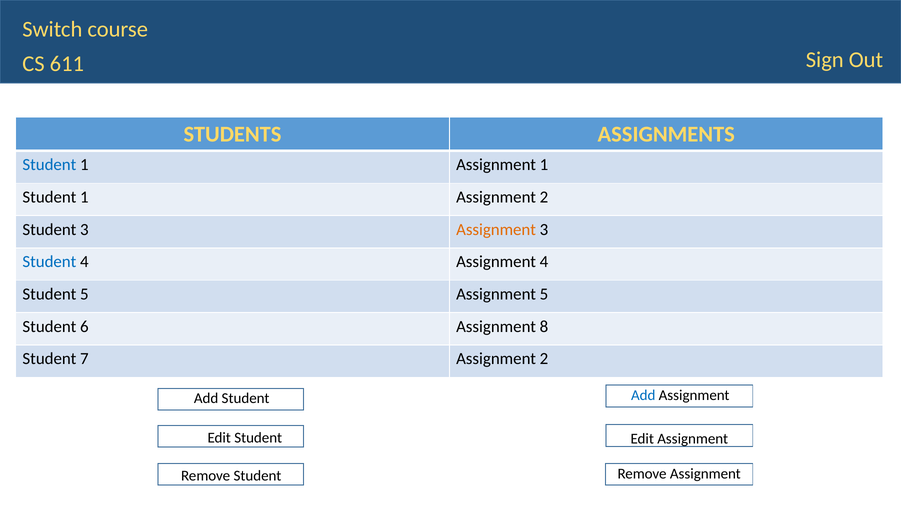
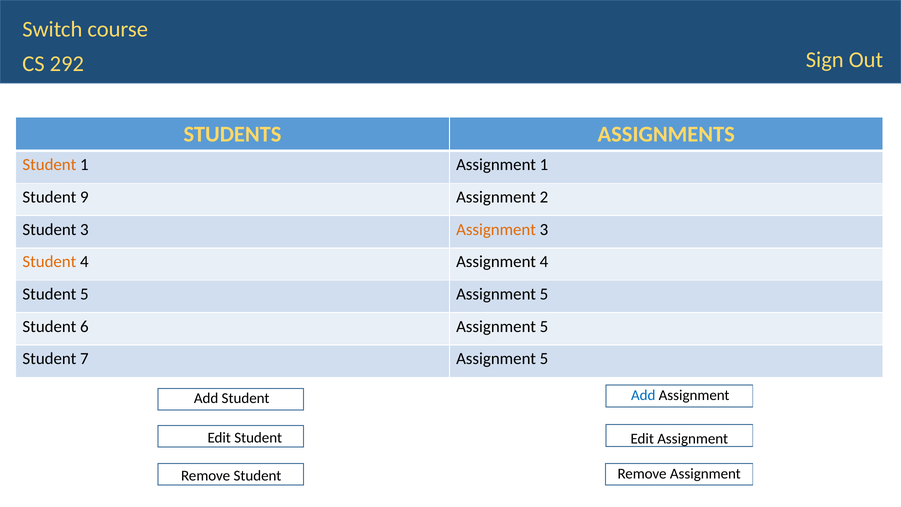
611: 611 -> 292
Student at (49, 165) colour: blue -> orange
1 at (84, 197): 1 -> 9
Student at (49, 262) colour: blue -> orange
6 Assignment 8: 8 -> 5
7 Assignment 2: 2 -> 5
